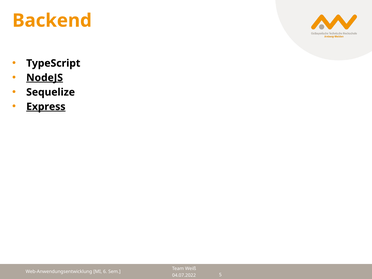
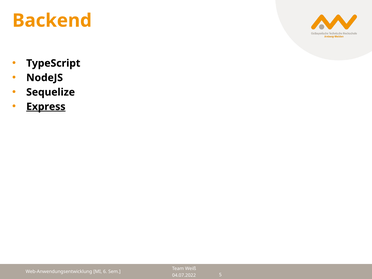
NodeJS underline: present -> none
